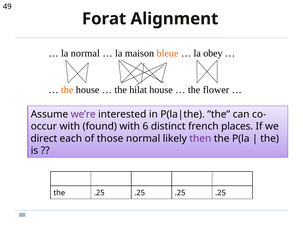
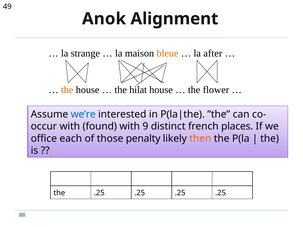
Forat: Forat -> Anok
la normal: normal -> strange
obey: obey -> after
we’re colour: purple -> blue
6: 6 -> 9
direct: direct -> office
those normal: normal -> penalty
then colour: purple -> orange
